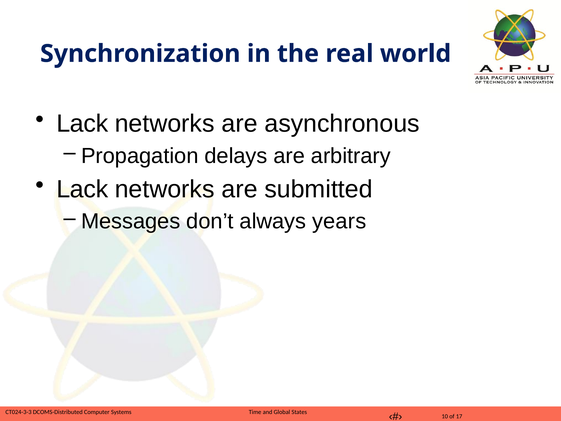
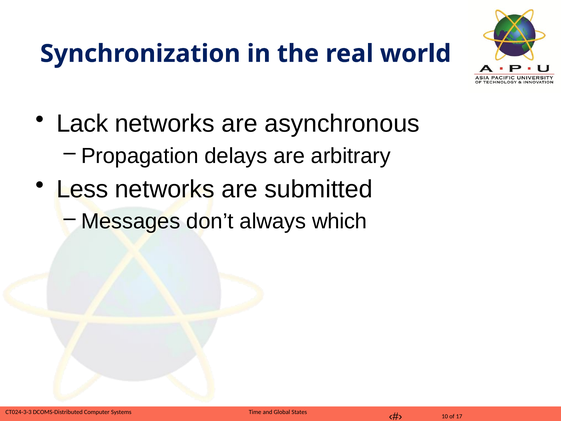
Lack at (82, 189): Lack -> Less
years: years -> which
